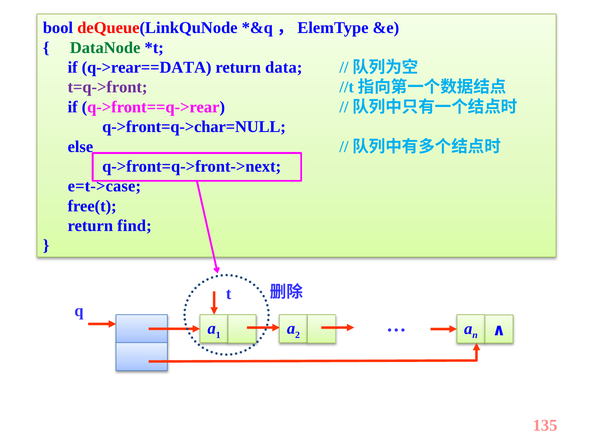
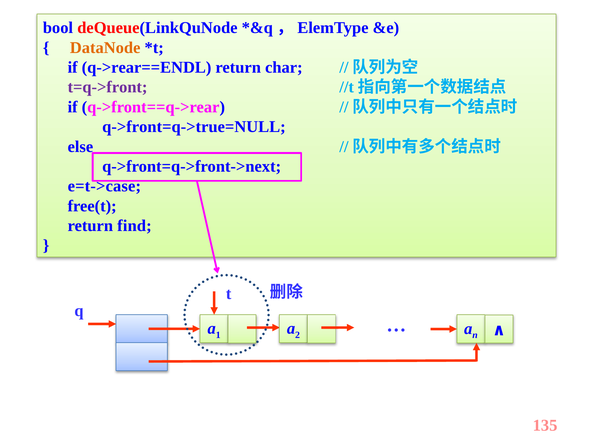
DataNode colour: green -> orange
q->rear==DATA: q->rear==DATA -> q->rear==ENDL
data: data -> char
q->front=q->char=NULL: q->front=q->char=NULL -> q->front=q->true=NULL
